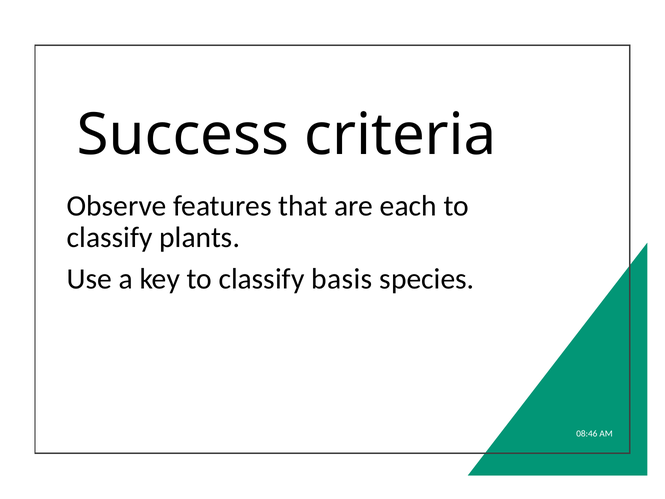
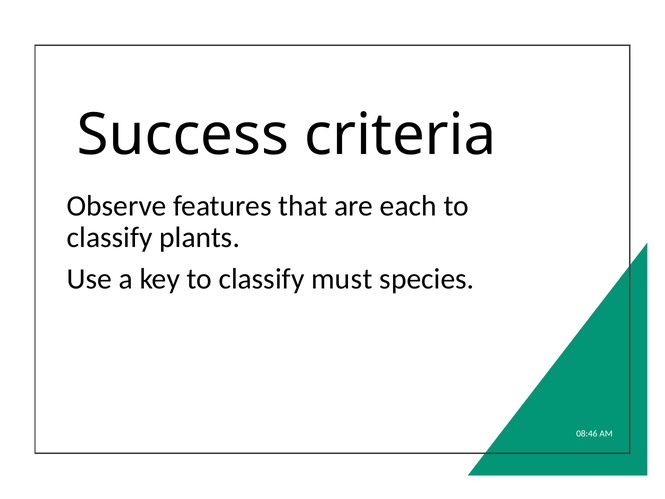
basis: basis -> must
